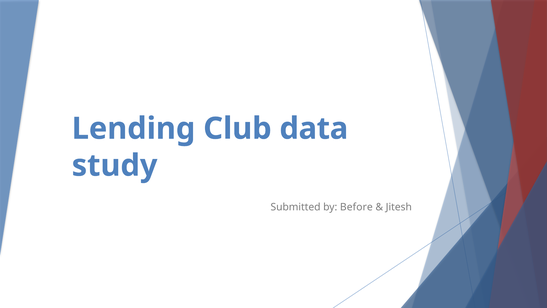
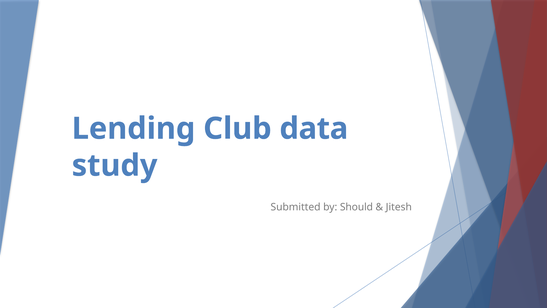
Before: Before -> Should
